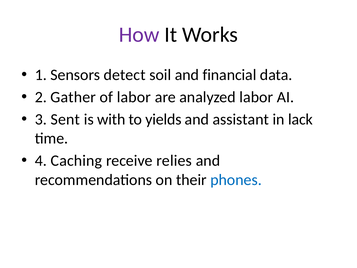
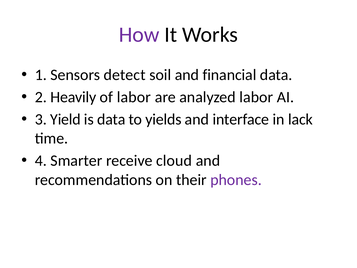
Gather: Gather -> Heavily
Sent: Sent -> Yield
is with: with -> data
assistant: assistant -> interface
Caching: Caching -> Smarter
relies: relies -> cloud
phones colour: blue -> purple
